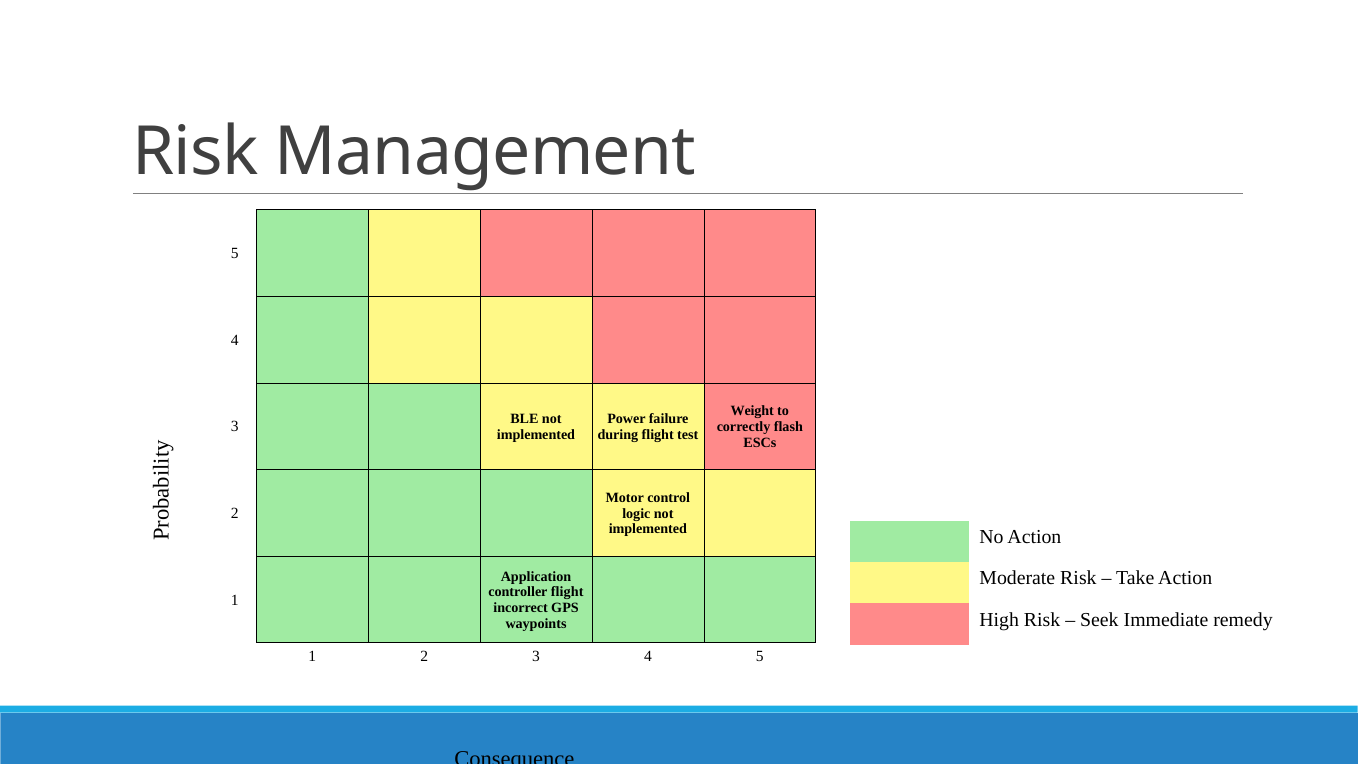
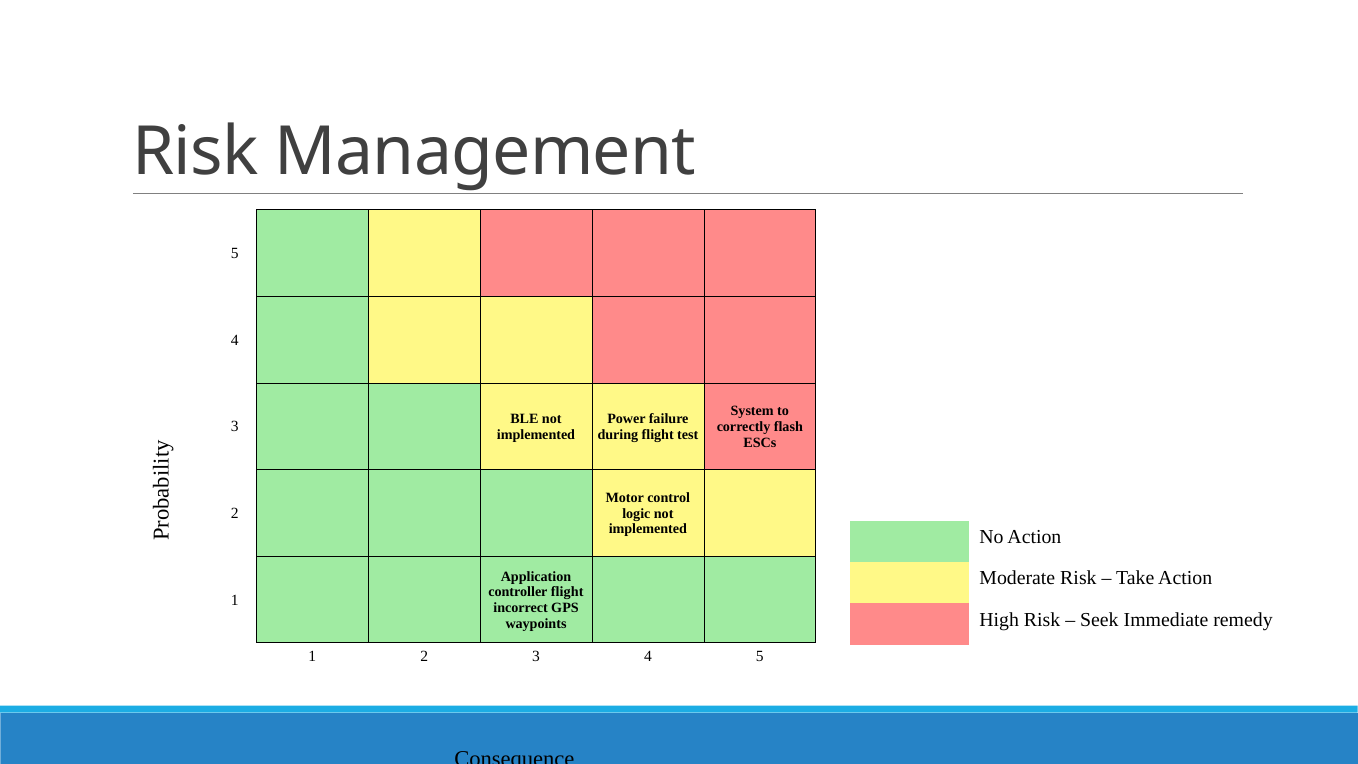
Weight: Weight -> System
